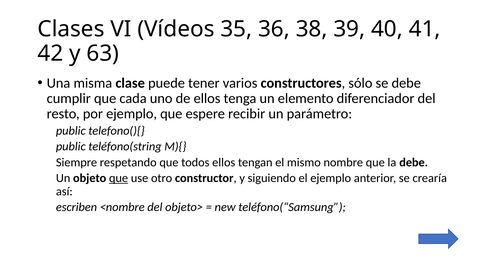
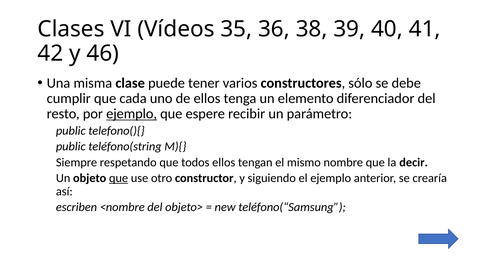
63: 63 -> 46
ejemplo at (132, 114) underline: none -> present
la debe: debe -> decir
